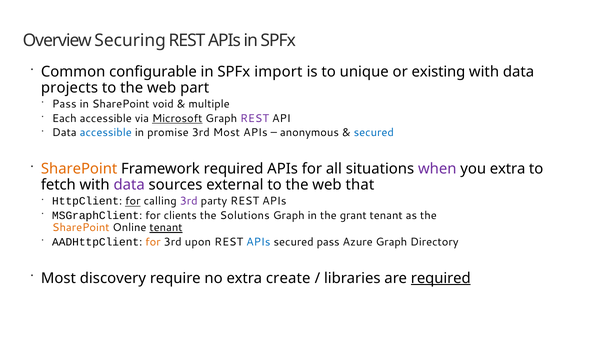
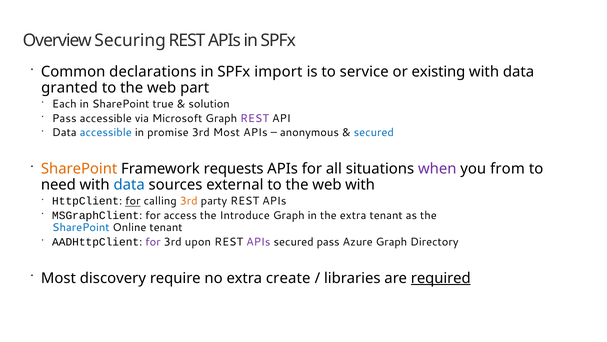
configurable: configurable -> declarations
unique: unique -> service
projects: projects -> granted
Pass at (64, 104): Pass -> Each
void: void -> true
multiple: multiple -> solution
Each at (64, 118): Each -> Pass
Microsoft underline: present -> none
Framework required: required -> requests
you extra: extra -> from
fetch: fetch -> need
data at (129, 185) colour: purple -> blue
web that: that -> with
3rd at (189, 201) colour: purple -> orange
clients: clients -> access
Solutions: Solutions -> Introduce
the grant: grant -> extra
SharePoint at (81, 227) colour: orange -> blue
tenant at (166, 227) underline: present -> none
for at (153, 242) colour: orange -> purple
APIs at (258, 242) colour: blue -> purple
